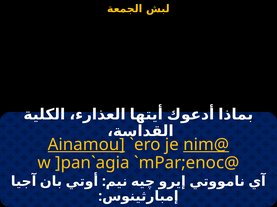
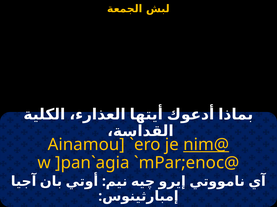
Ainamou underline: present -> none
